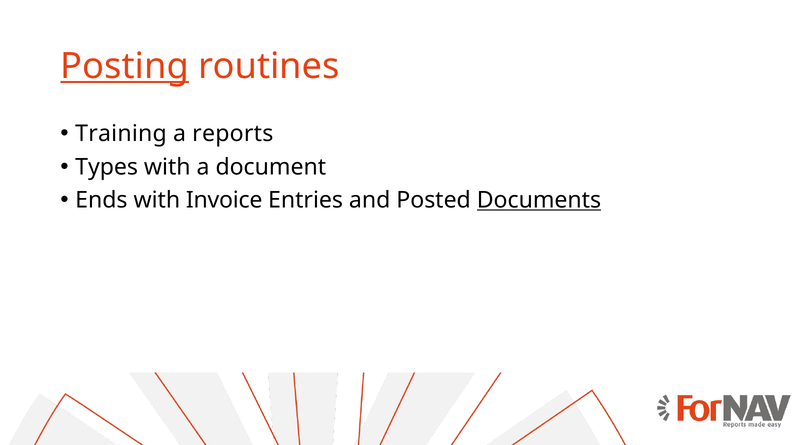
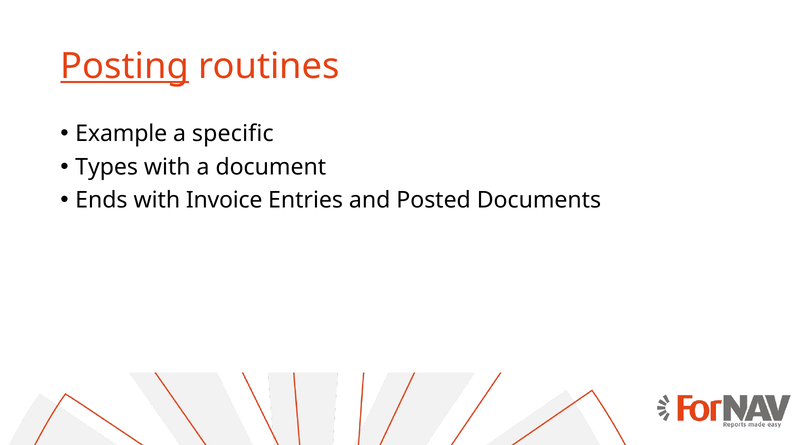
Training: Training -> Example
reports: reports -> specific
Documents underline: present -> none
